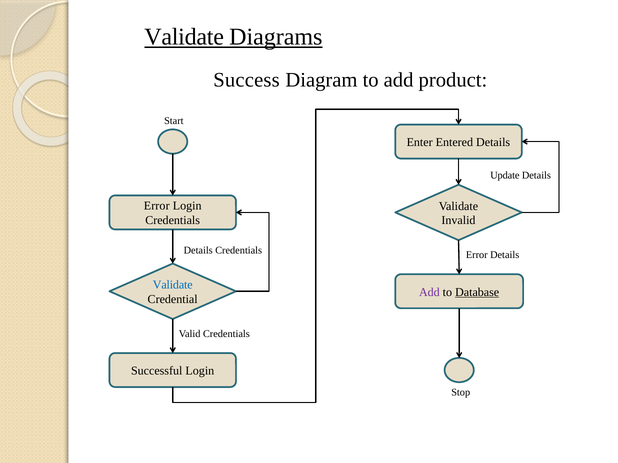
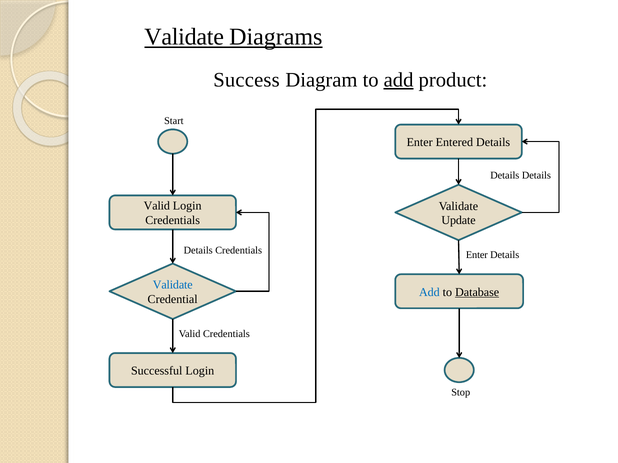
add at (399, 80) underline: none -> present
Update at (505, 175): Update -> Details
Error at (157, 206): Error -> Valid
Invalid: Invalid -> Update
Error at (477, 255): Error -> Enter
Add at (429, 292) colour: purple -> blue
